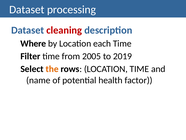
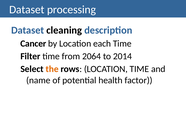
cleaning colour: red -> black
Where: Where -> Cancer
2005: 2005 -> 2064
2019: 2019 -> 2014
